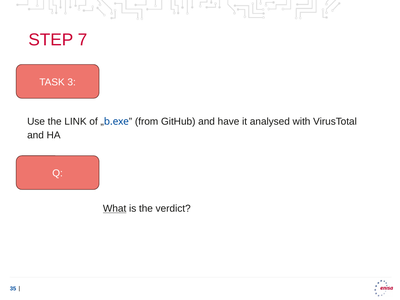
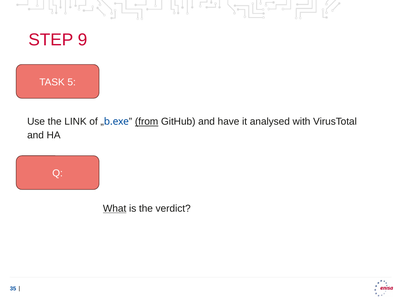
7: 7 -> 9
3: 3 -> 5
from underline: none -> present
